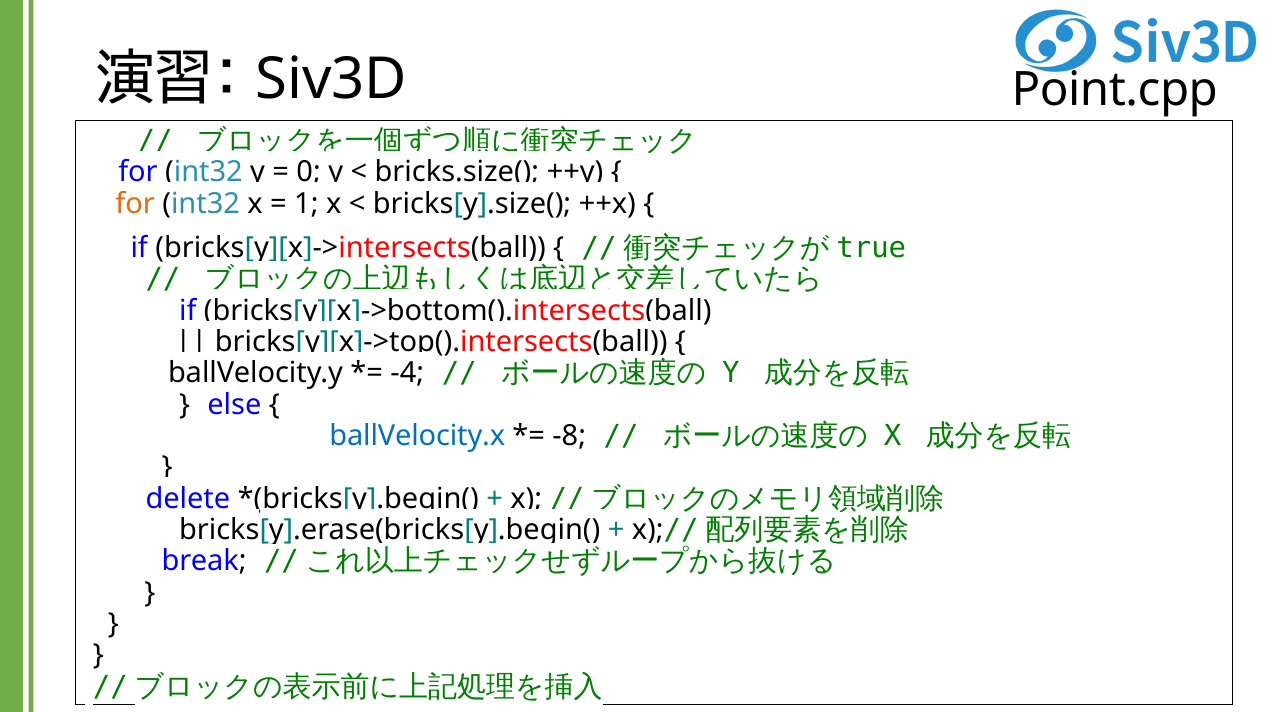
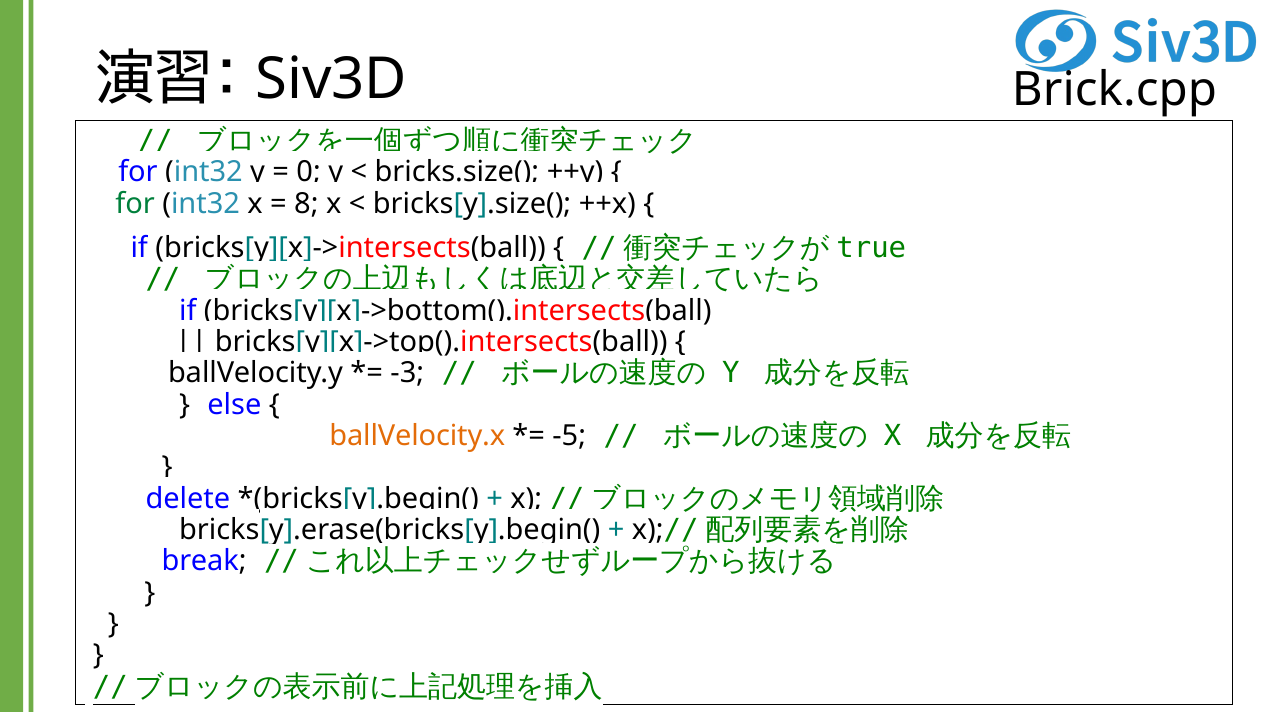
Point.cpp: Point.cpp -> Brick.cpp
for at (135, 204) colour: orange -> green
1: 1 -> 8
-4: -4 -> -3
ballVelocity.x colour: blue -> orange
-8: -8 -> -5
